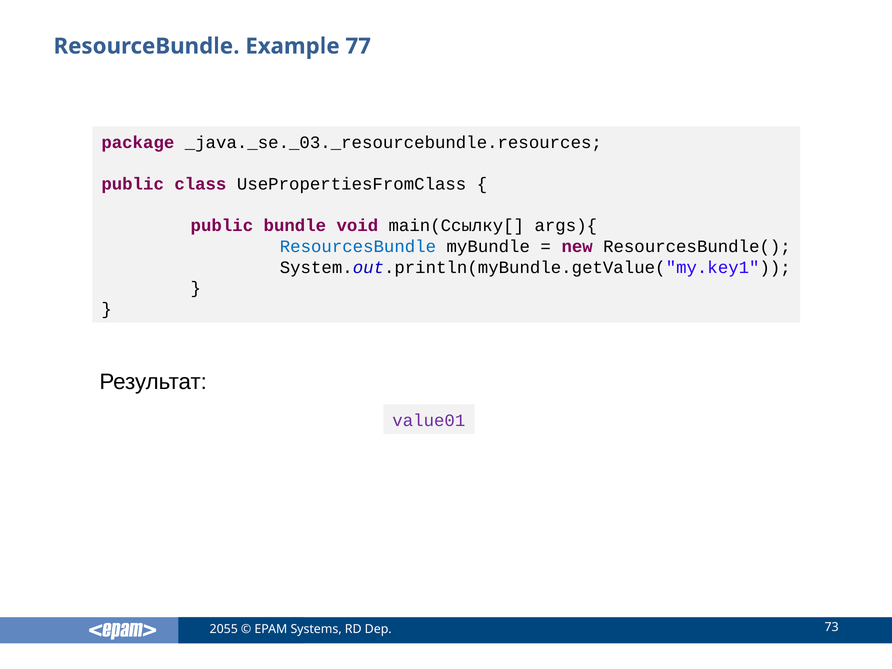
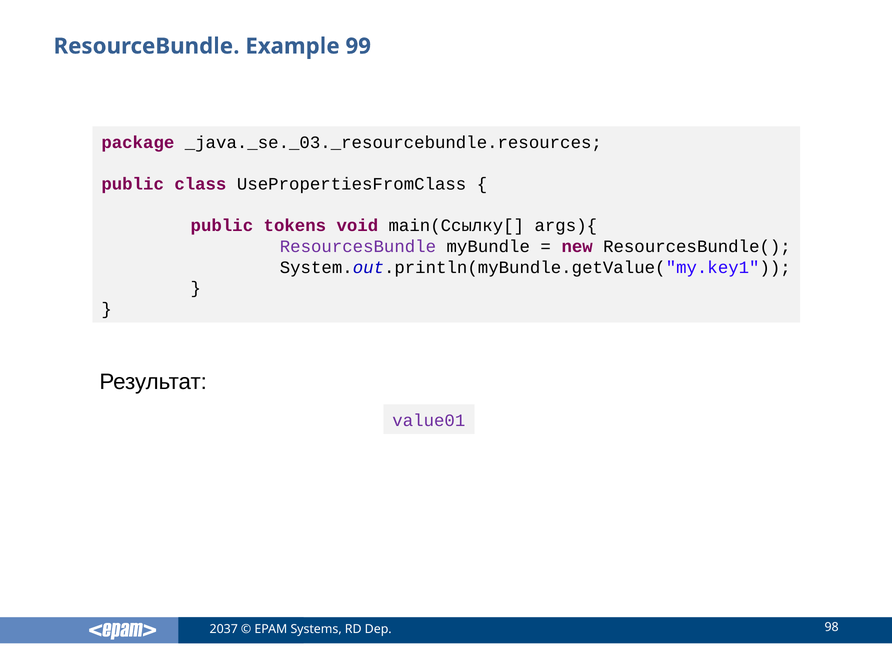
77: 77 -> 99
bundle: bundle -> tokens
ResourcesBundle colour: blue -> purple
2055: 2055 -> 2037
73: 73 -> 98
